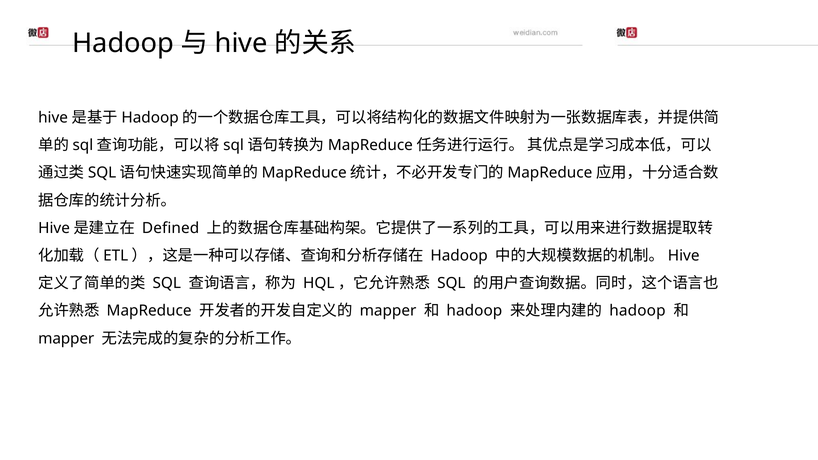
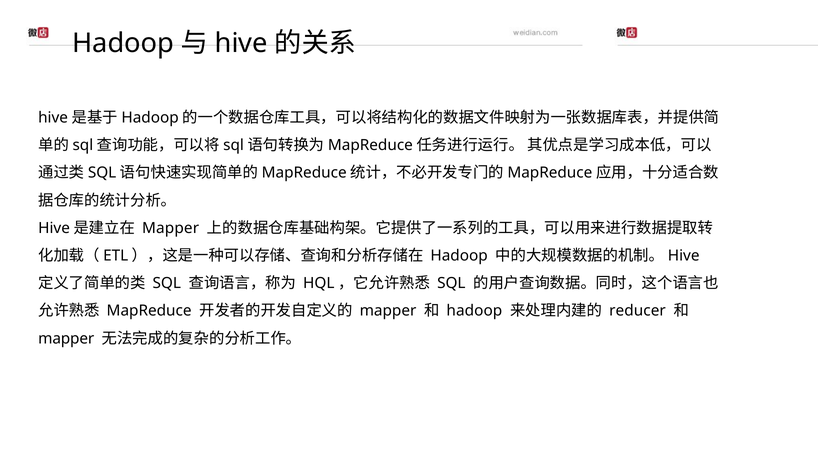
Defined at (171, 228): Defined -> Mapper
hadoop at (637, 311): hadoop -> reducer
